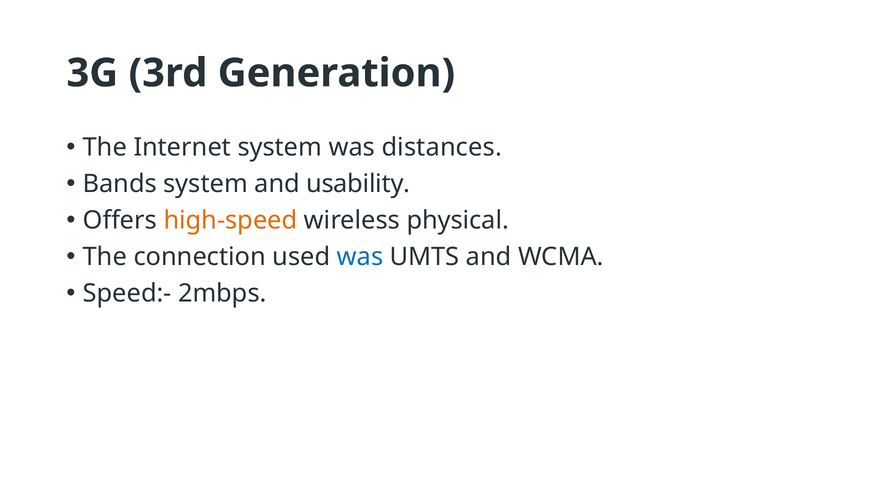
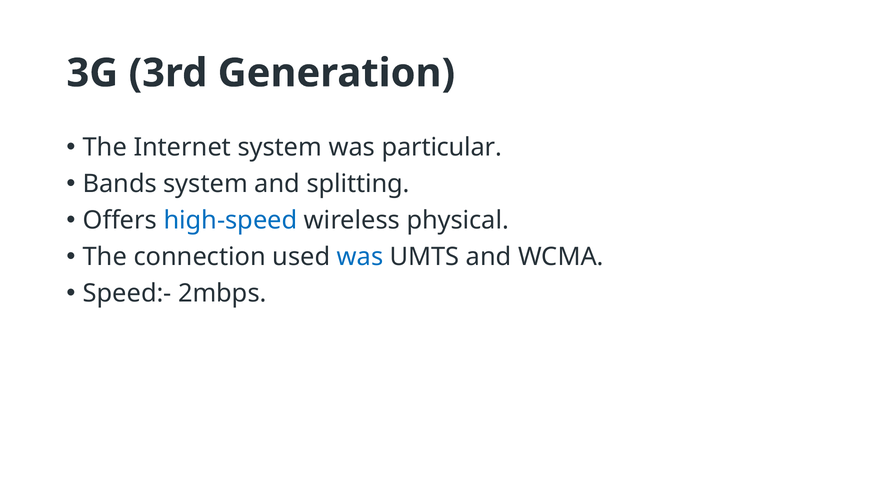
distances: distances -> particular
usability: usability -> splitting
high-speed colour: orange -> blue
